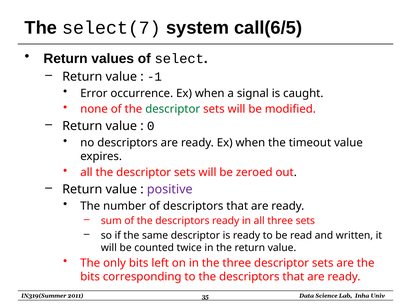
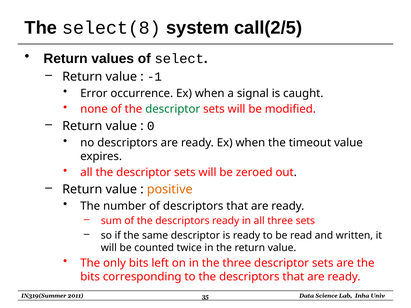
select(7: select(7 -> select(8
call(6/5: call(6/5 -> call(2/5
positive colour: purple -> orange
